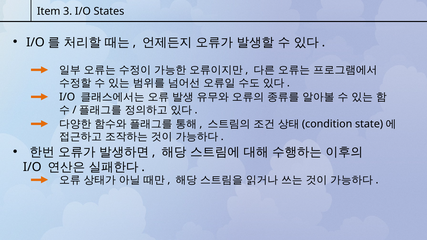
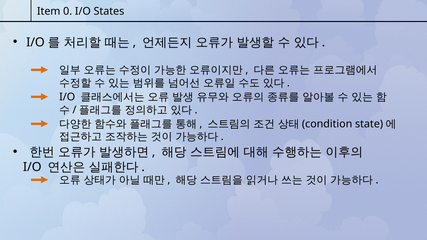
3: 3 -> 0
